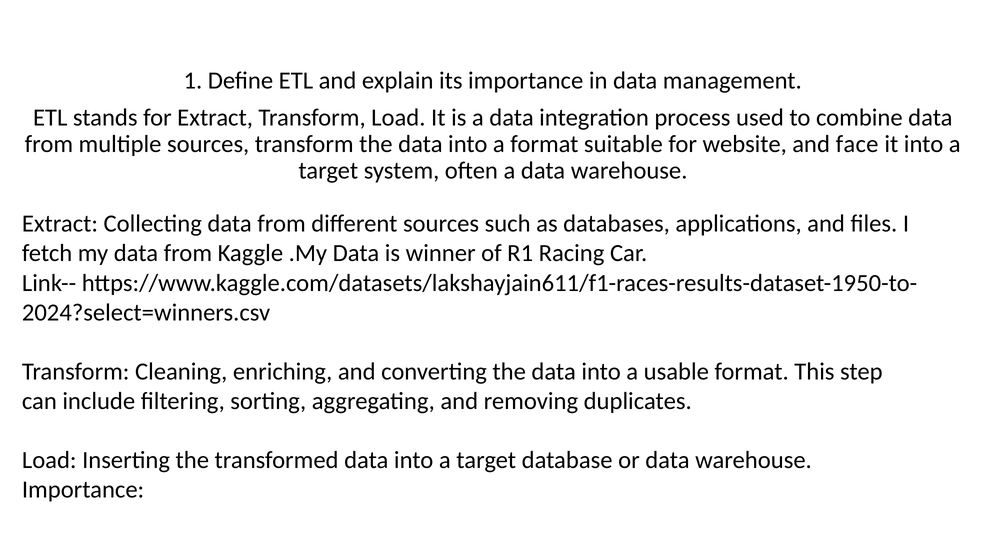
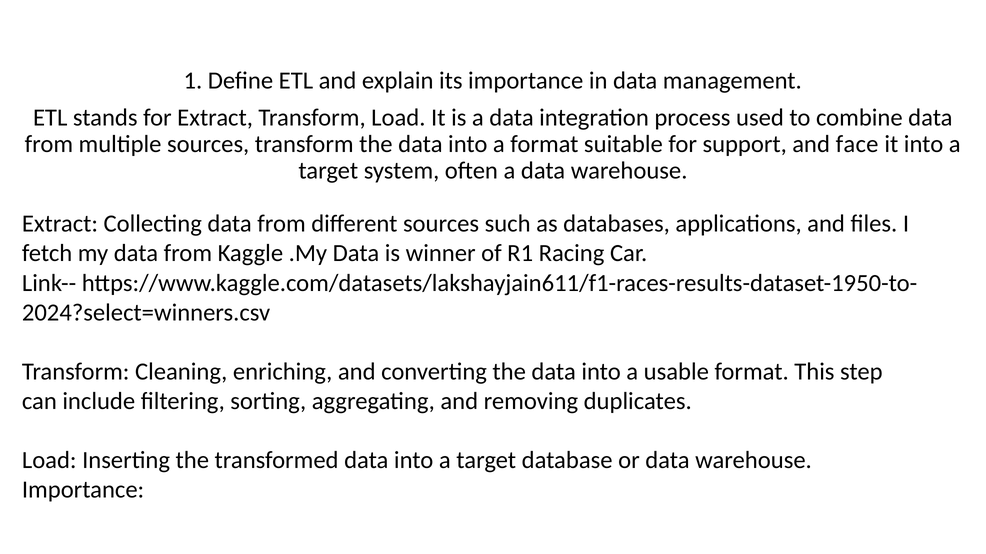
website: website -> support
